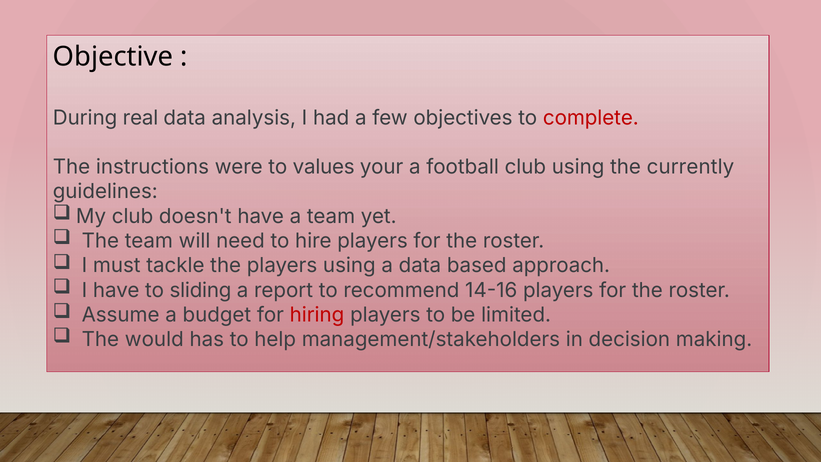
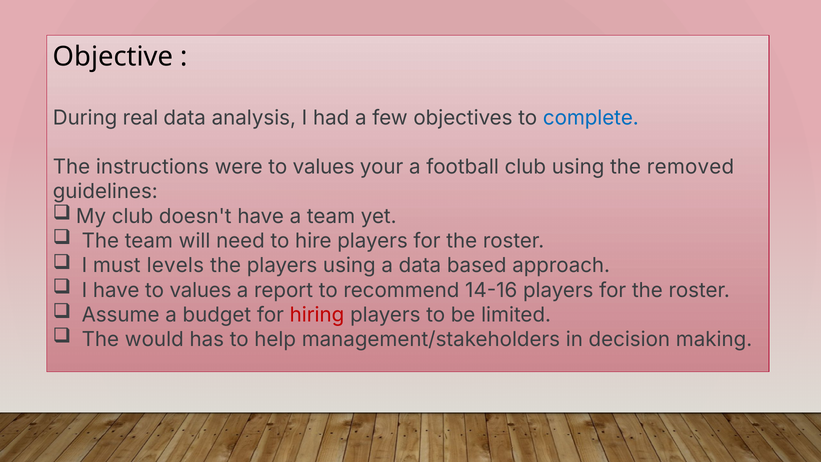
complete colour: red -> blue
currently: currently -> removed
tackle: tackle -> levels
have to sliding: sliding -> values
